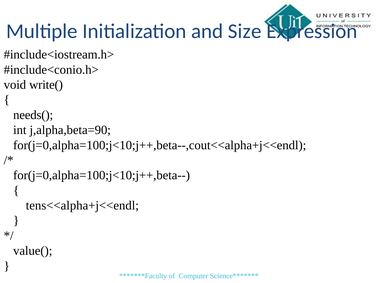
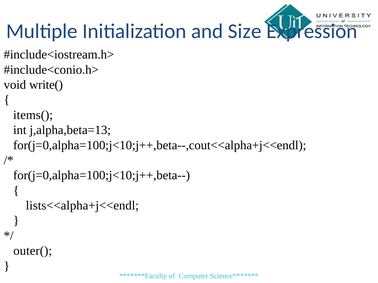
needs(: needs( -> items(
j,alpha,beta=90: j,alpha,beta=90 -> j,alpha,beta=13
tens<<alpha+j<<endl: tens<<alpha+j<<endl -> lists<<alpha+j<<endl
value(: value( -> outer(
